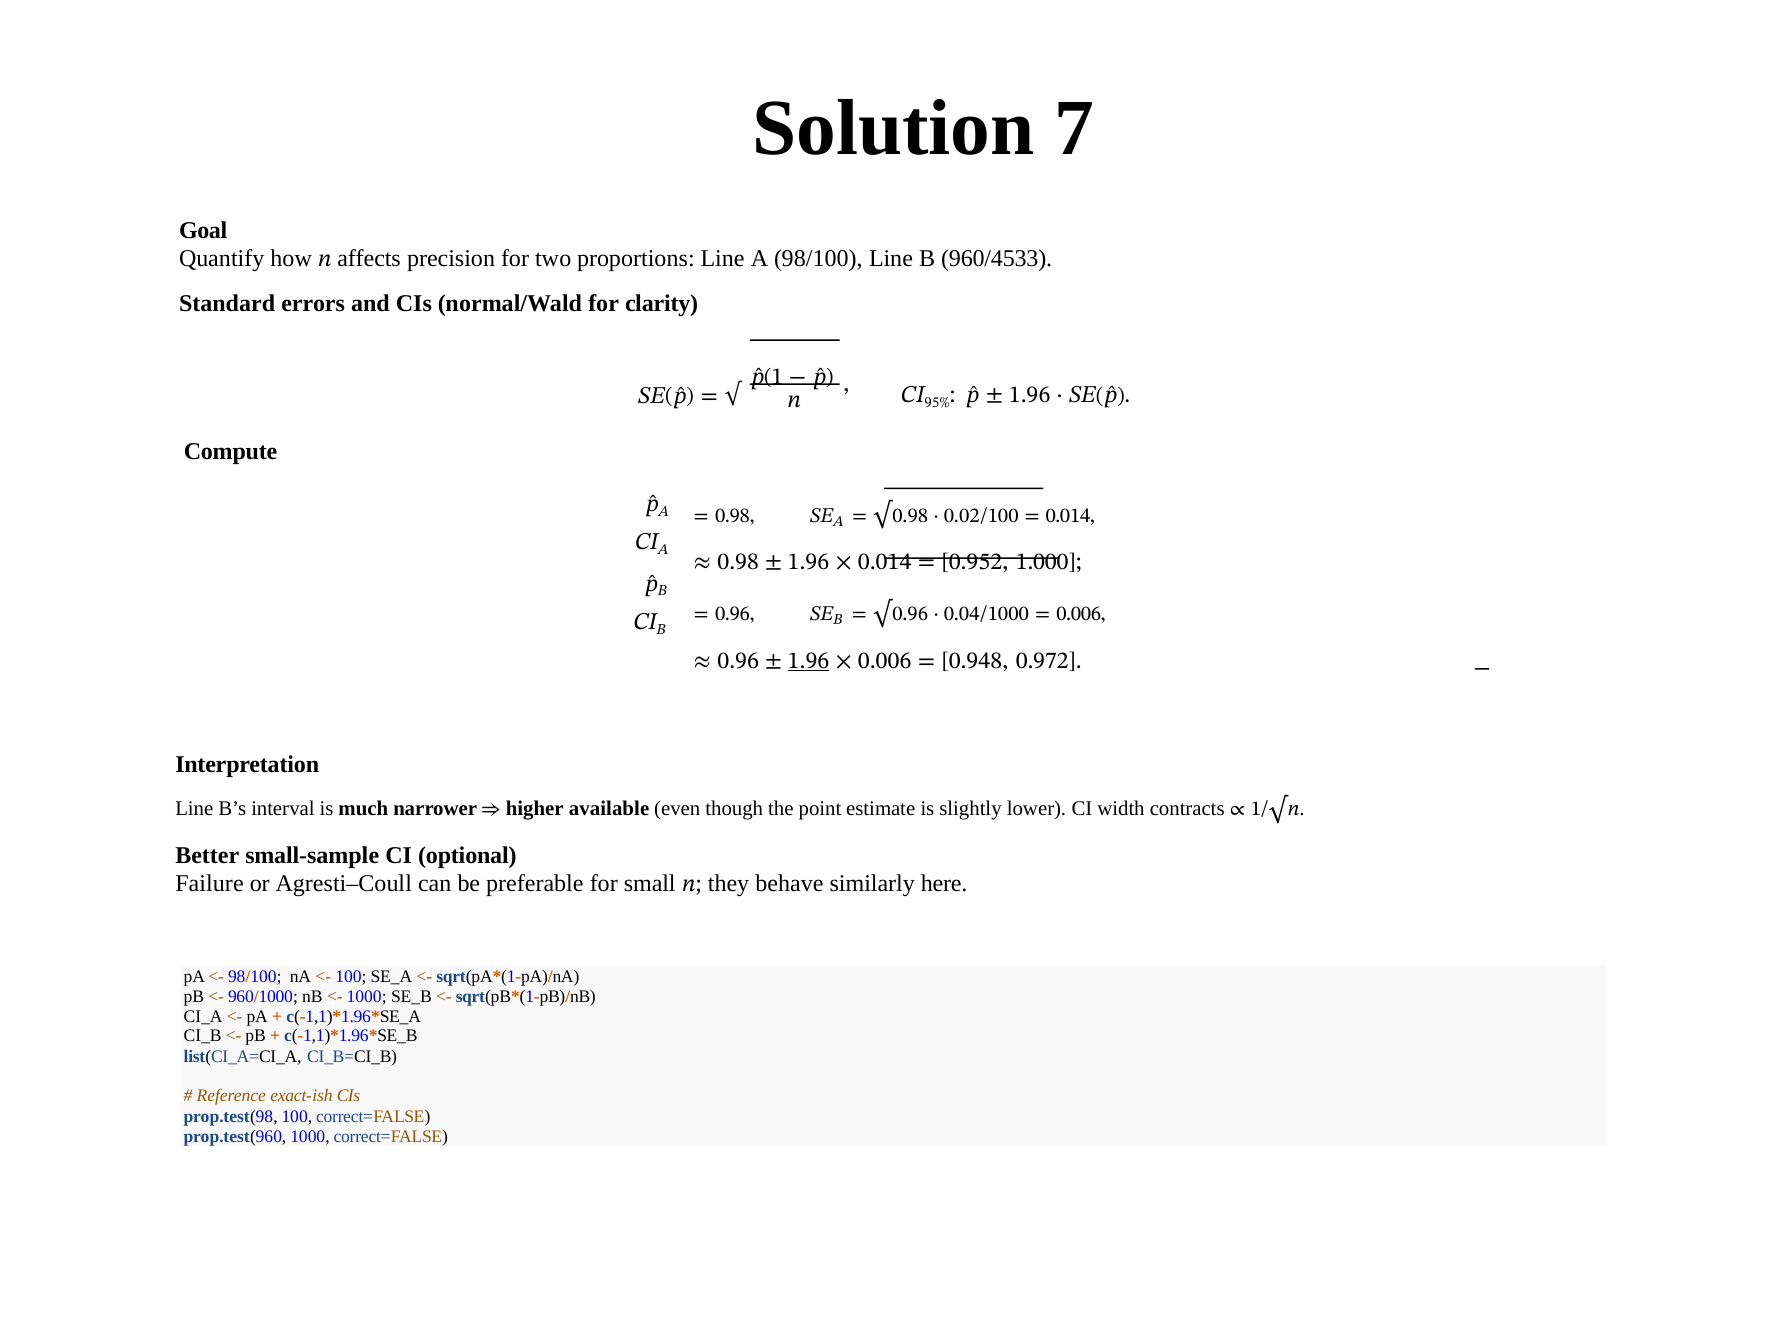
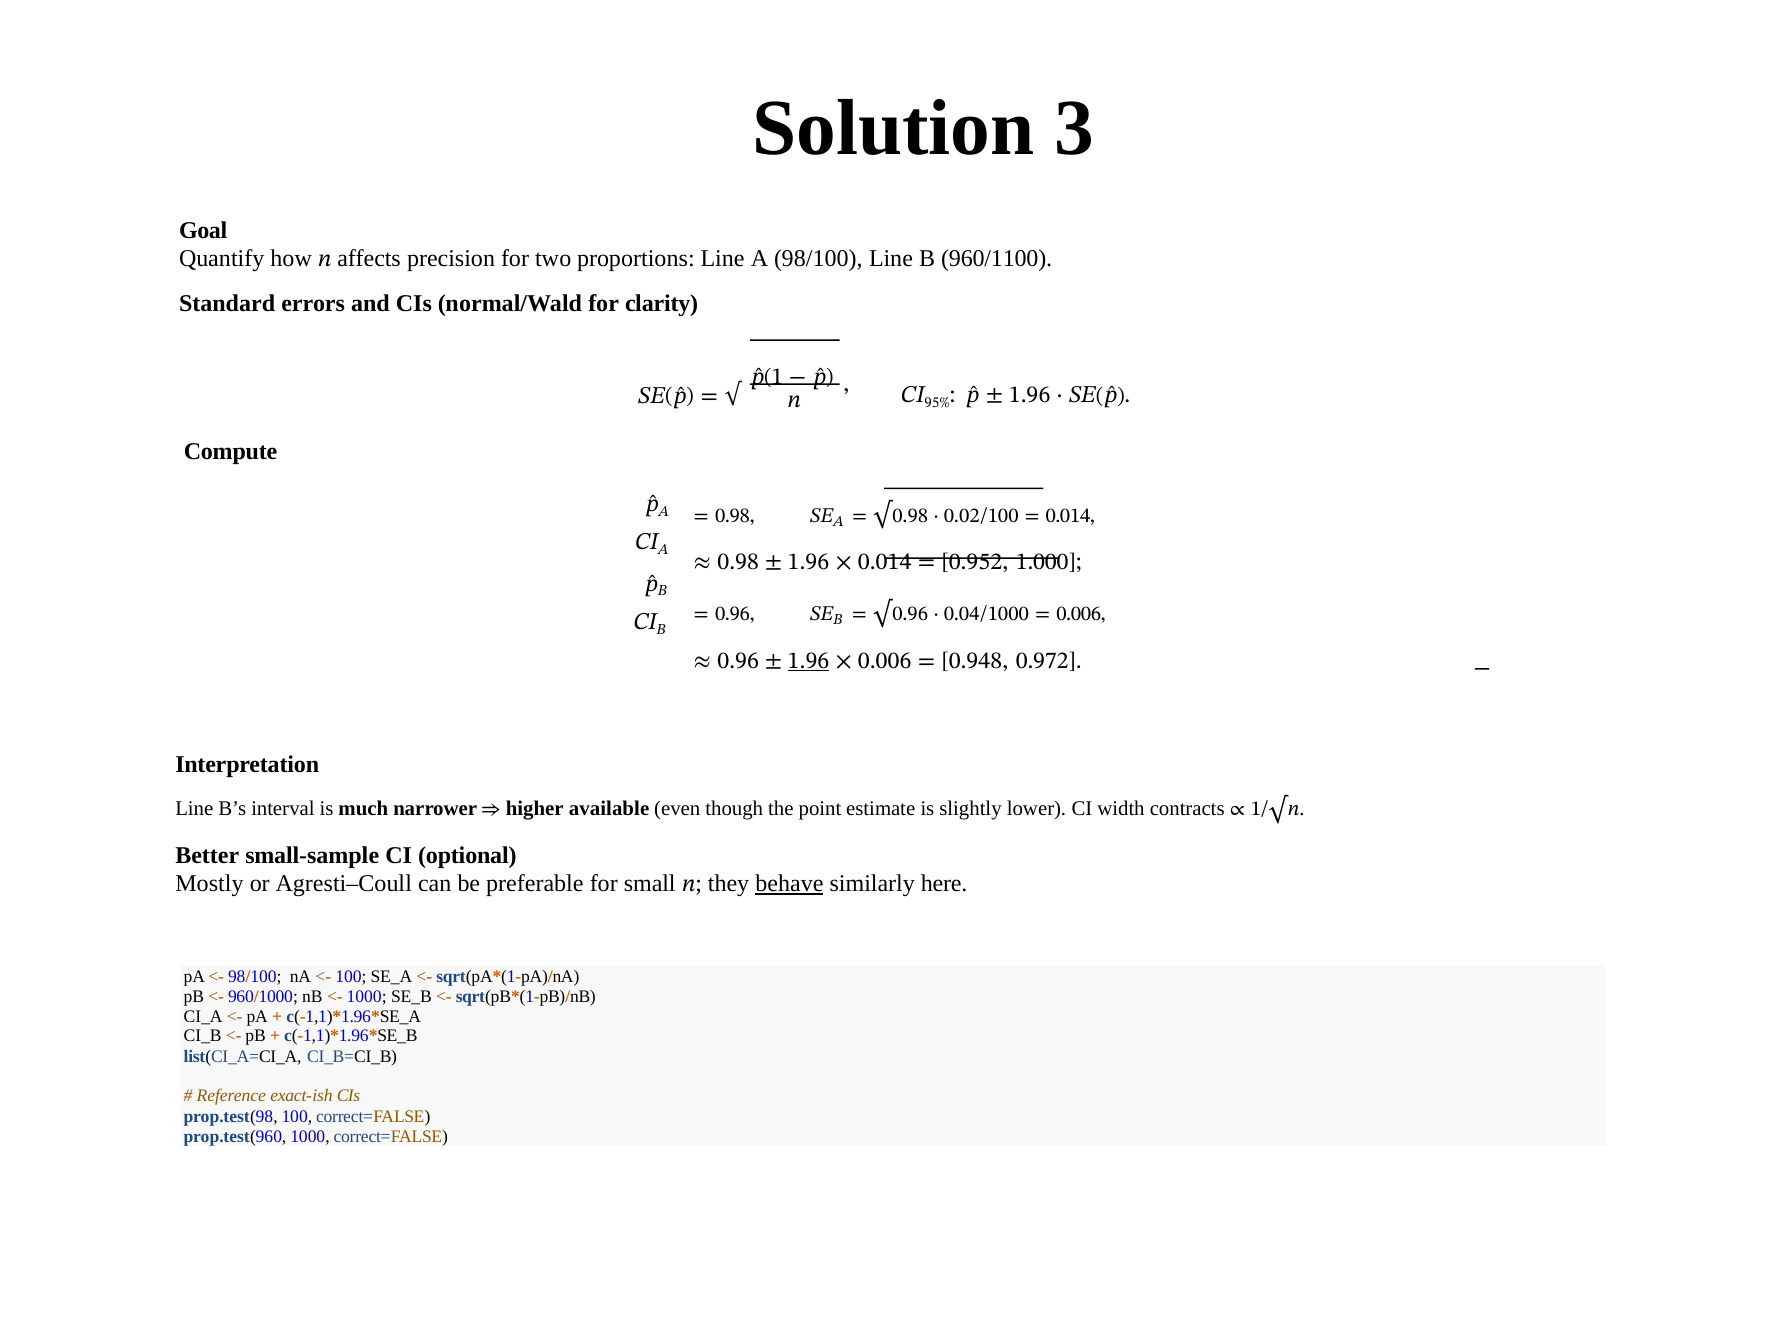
7: 7 -> 3
960/4533: 960/4533 -> 960/1100
Failure: Failure -> Mostly
behave underline: none -> present
